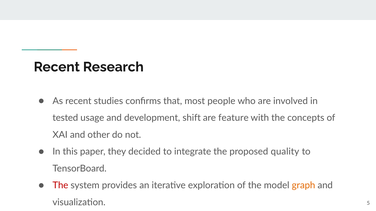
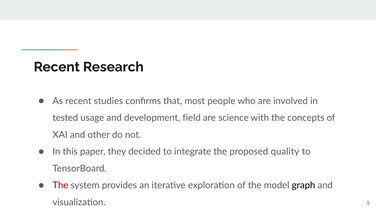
shift: shift -> field
feature: feature -> science
graph colour: orange -> black
